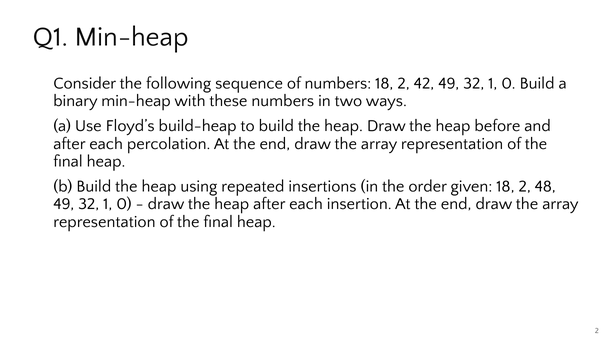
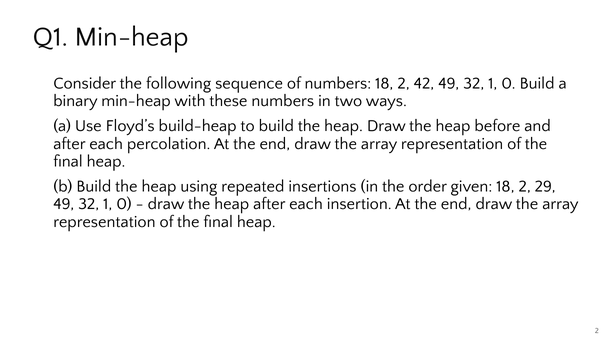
48: 48 -> 29
